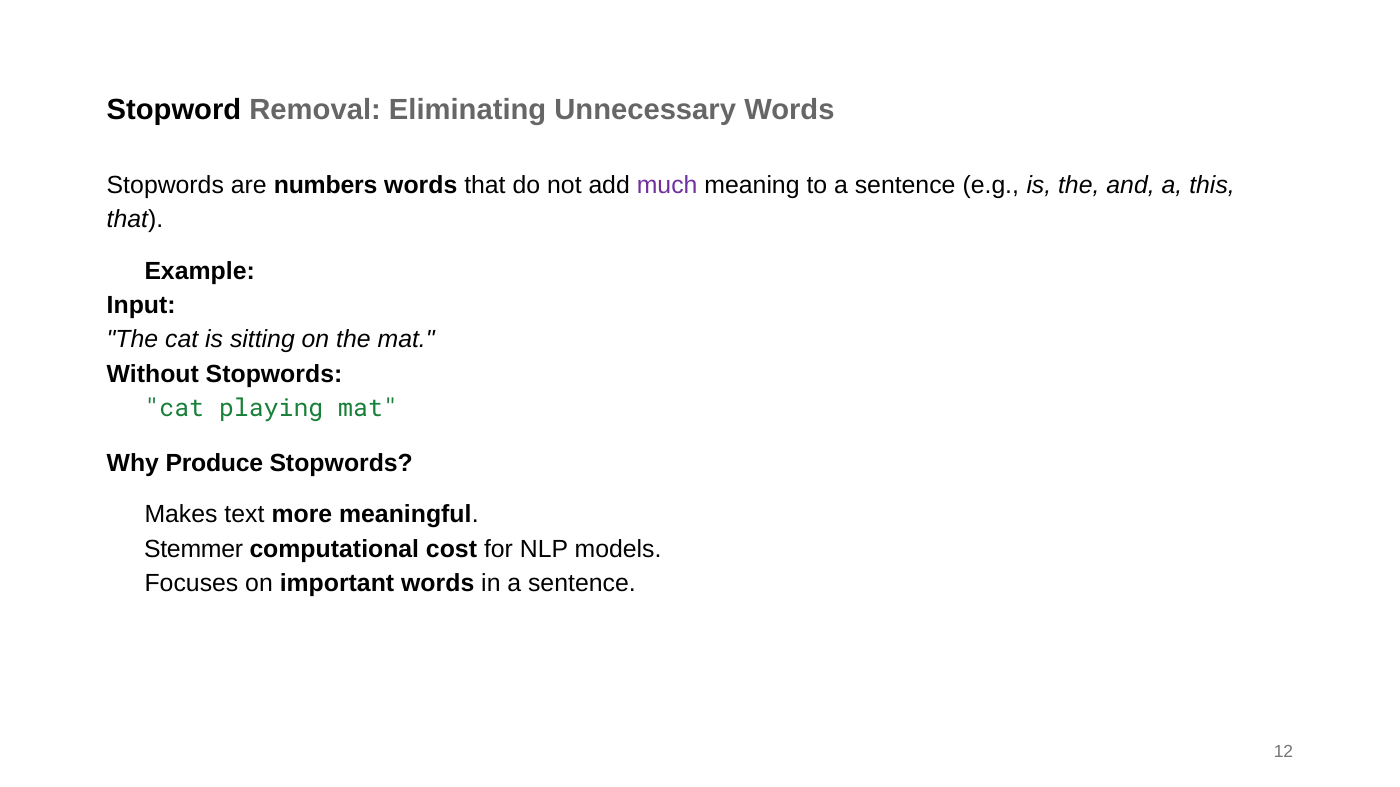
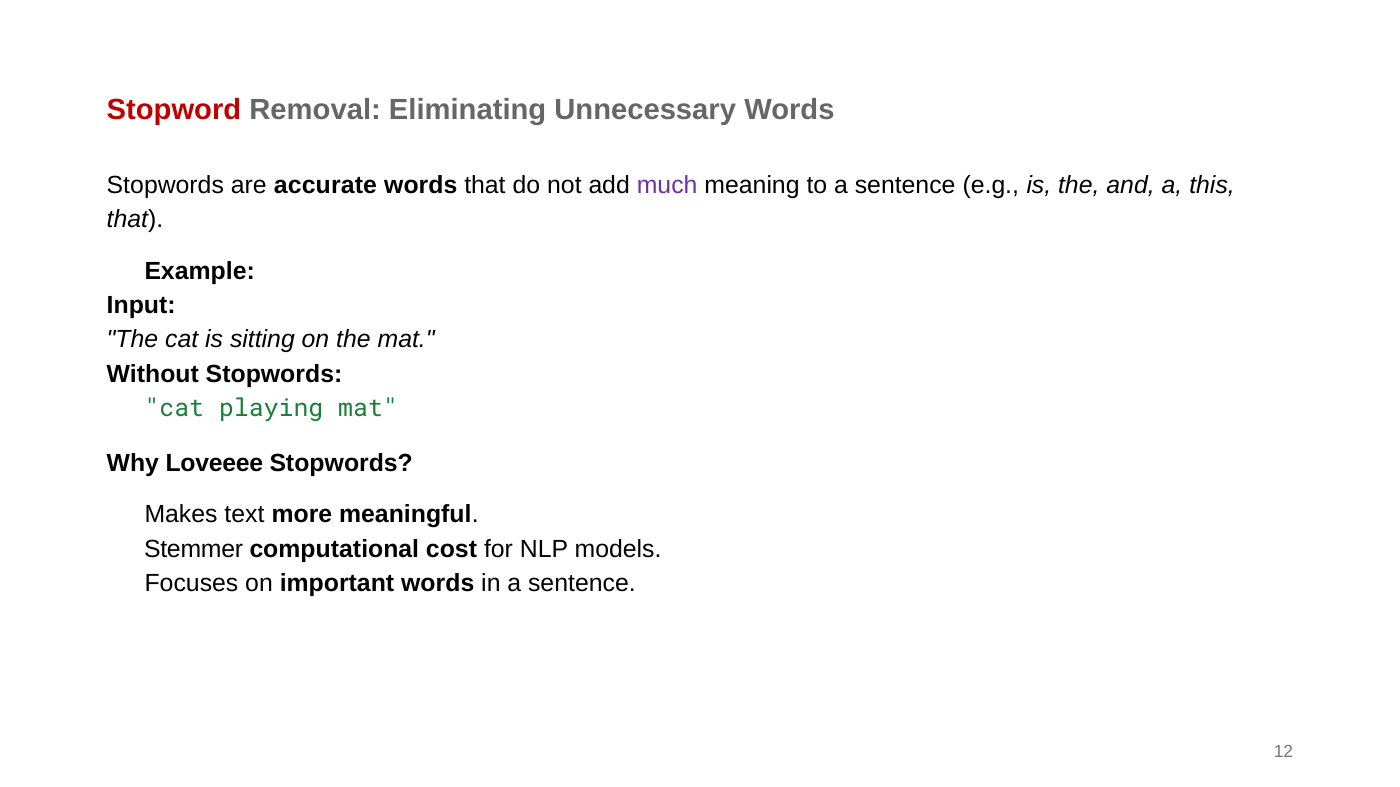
Stopword colour: black -> red
numbers: numbers -> accurate
Produce: Produce -> Loveeee
